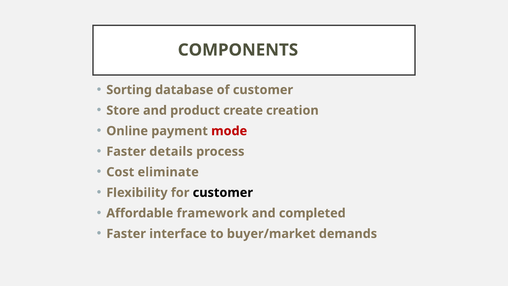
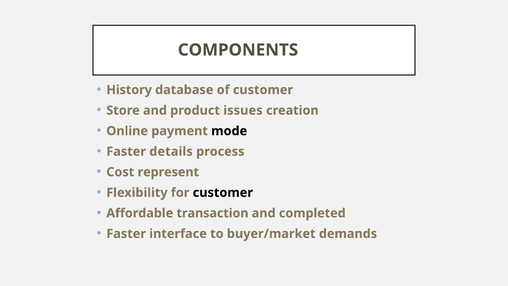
Sorting: Sorting -> History
create: create -> issues
mode colour: red -> black
eliminate: eliminate -> represent
framework: framework -> transaction
